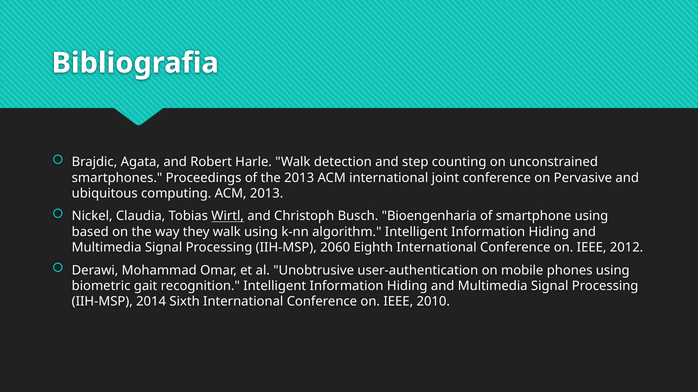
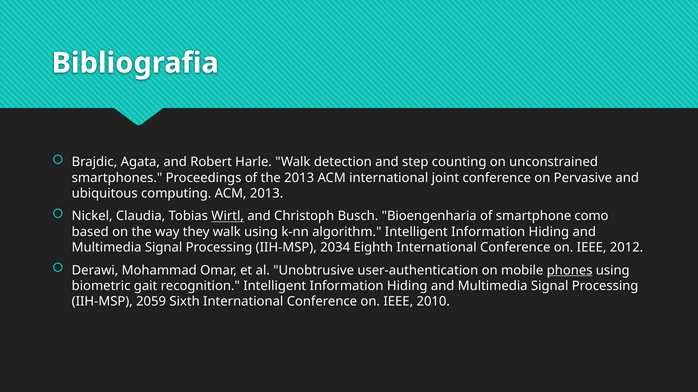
smartphone using: using -> como
2060: 2060 -> 2034
phones underline: none -> present
2014: 2014 -> 2059
